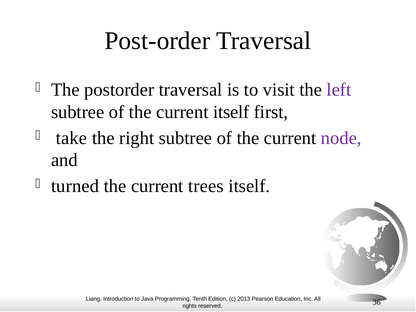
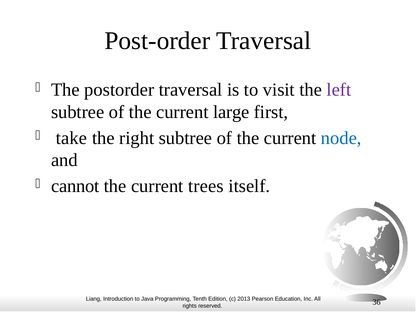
current itself: itself -> large
node colour: purple -> blue
turned: turned -> cannot
